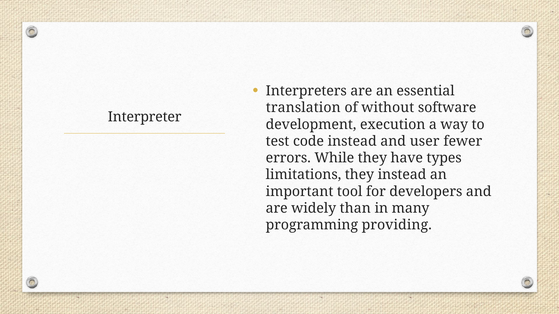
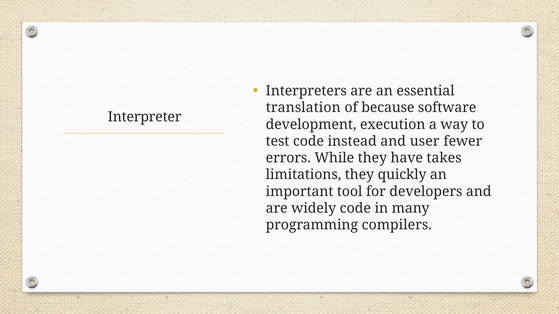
without: without -> because
types: types -> takes
they instead: instead -> quickly
widely than: than -> code
providing: providing -> compilers
